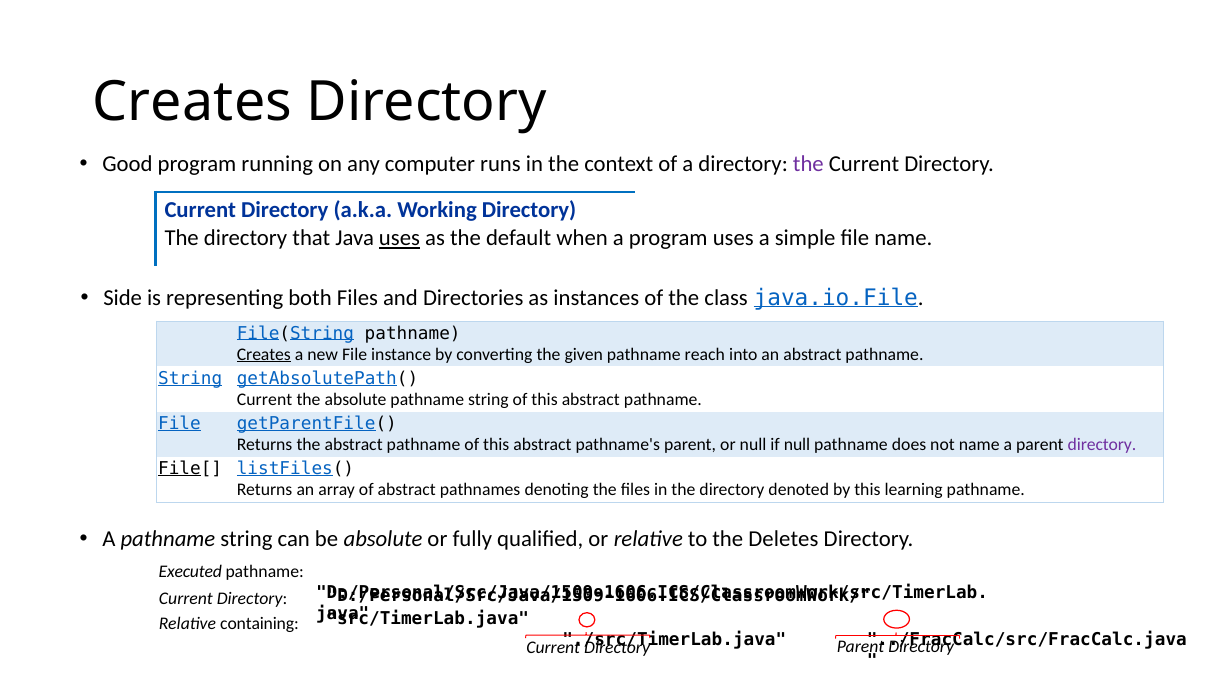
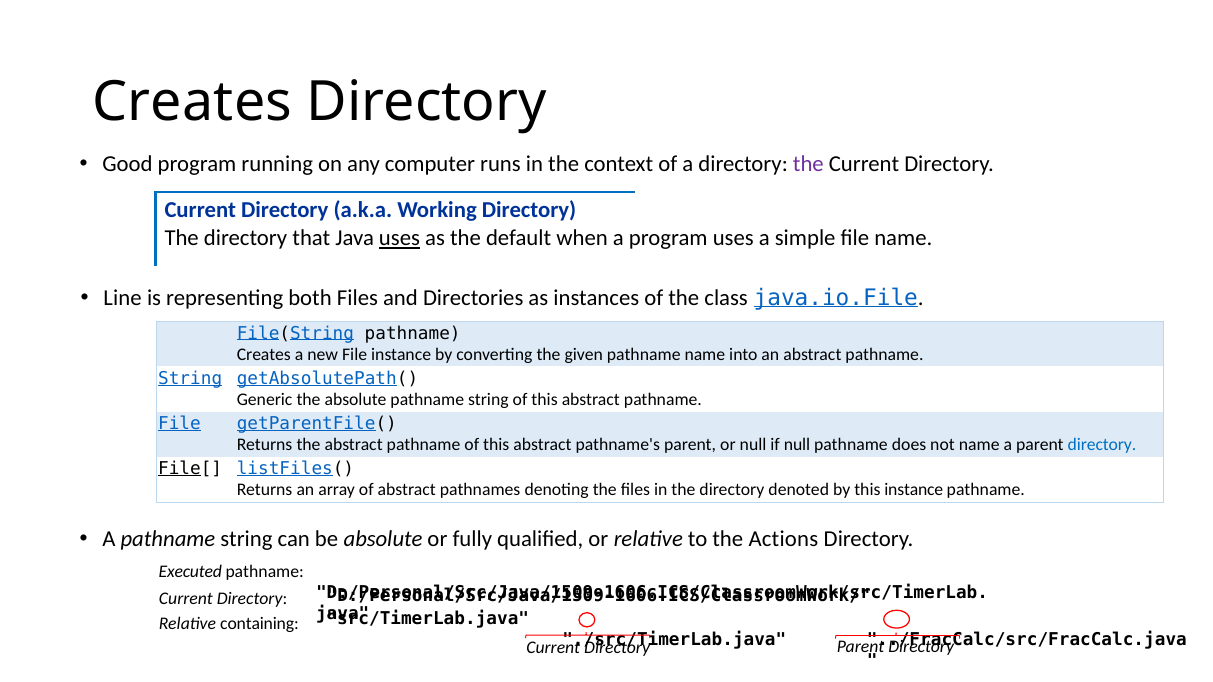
Side: Side -> Line
Creates at (264, 354) underline: present -> none
pathname reach: reach -> name
Current at (265, 400): Current -> Generic
directory at (1102, 445) colour: purple -> blue
this learning: learning -> instance
Deletes: Deletes -> Actions
